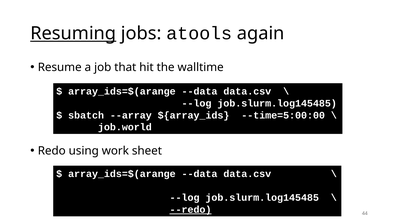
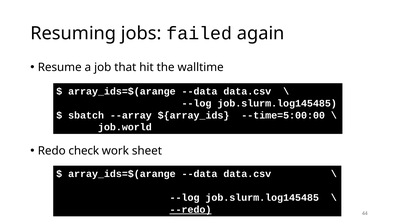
Resuming underline: present -> none
atools: atools -> failed
using: using -> check
